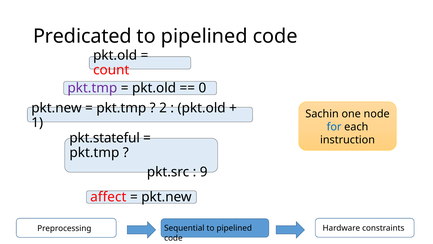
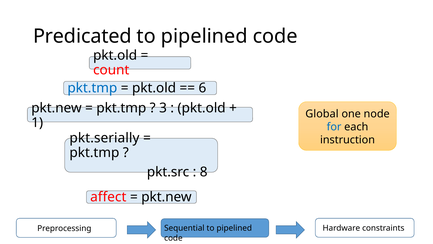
pkt.tmp at (92, 88) colour: purple -> blue
0: 0 -> 6
2: 2 -> 3
Sachin: Sachin -> Global
pkt.stateful: pkt.stateful -> pkt.serially
9: 9 -> 8
